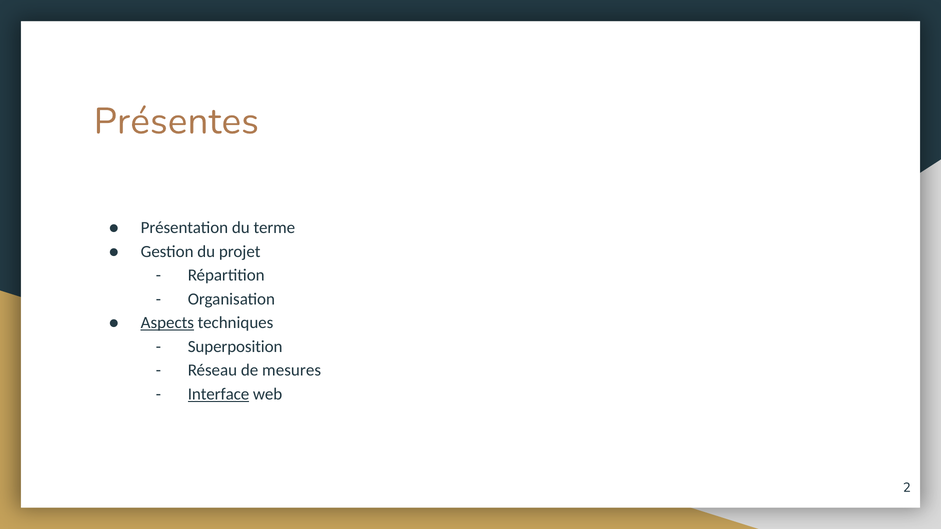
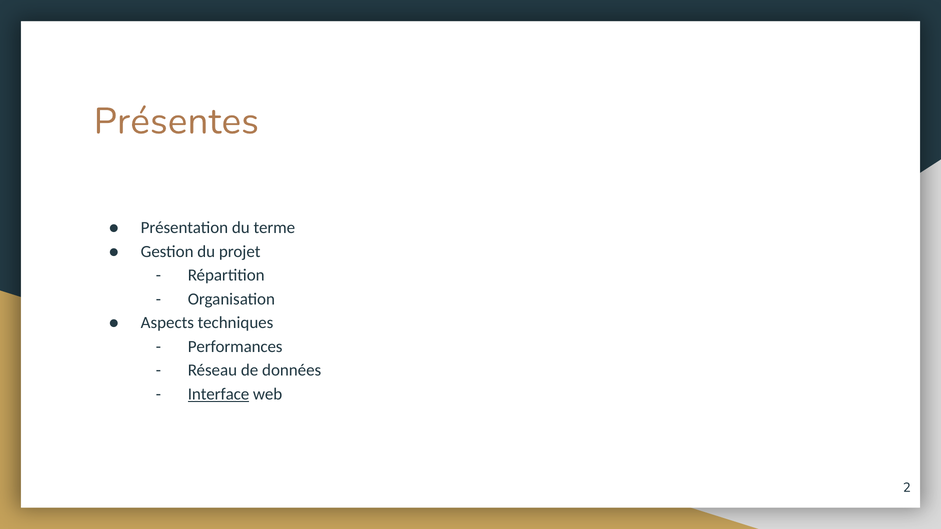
Aspects underline: present -> none
Superposition: Superposition -> Performances
mesures: mesures -> données
